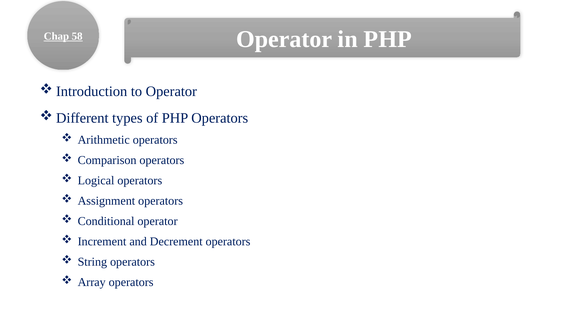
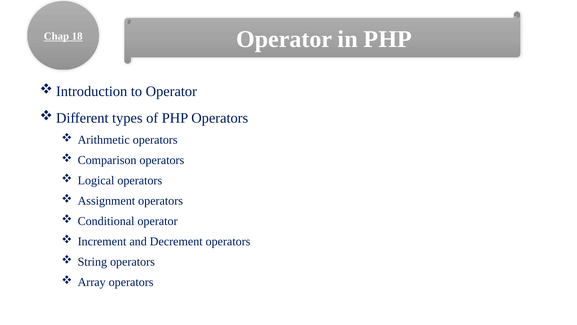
58: 58 -> 18
